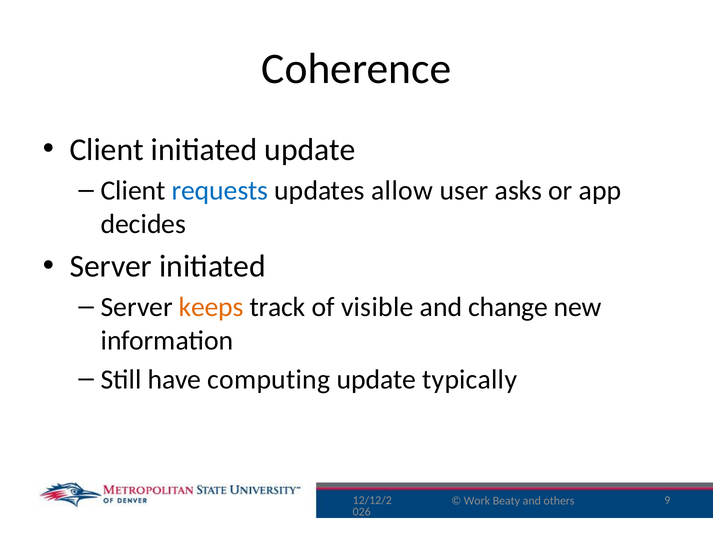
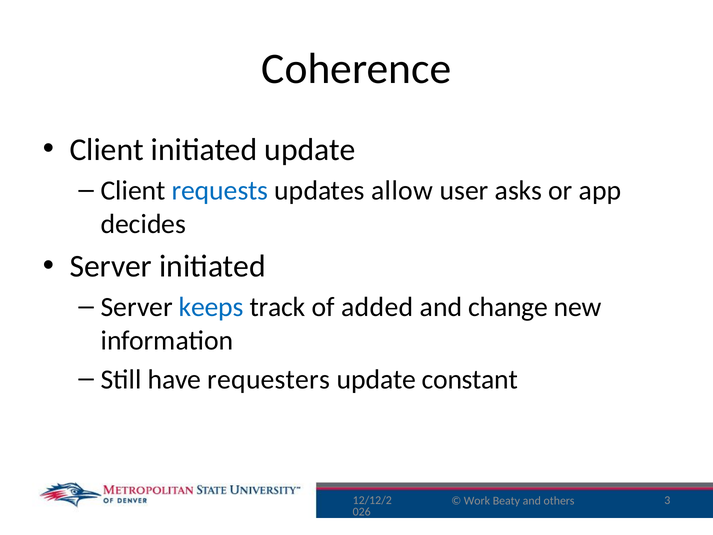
keeps colour: orange -> blue
visible: visible -> added
computing: computing -> requesters
typically: typically -> constant
9: 9 -> 3
